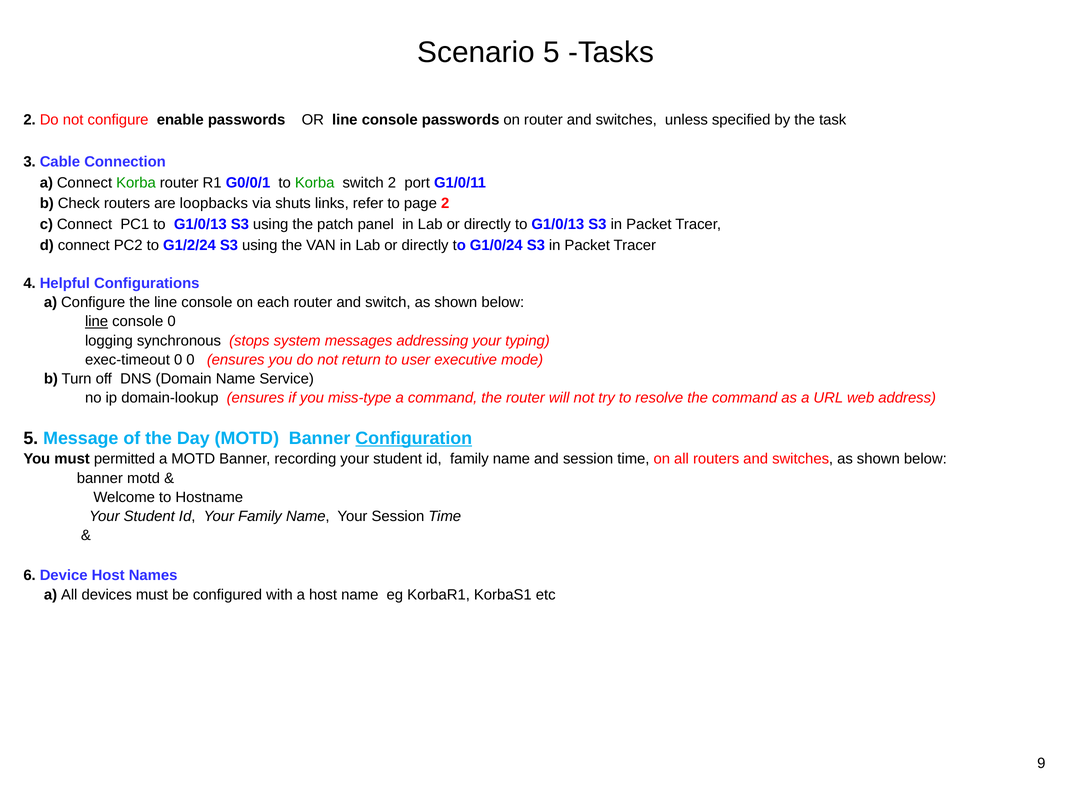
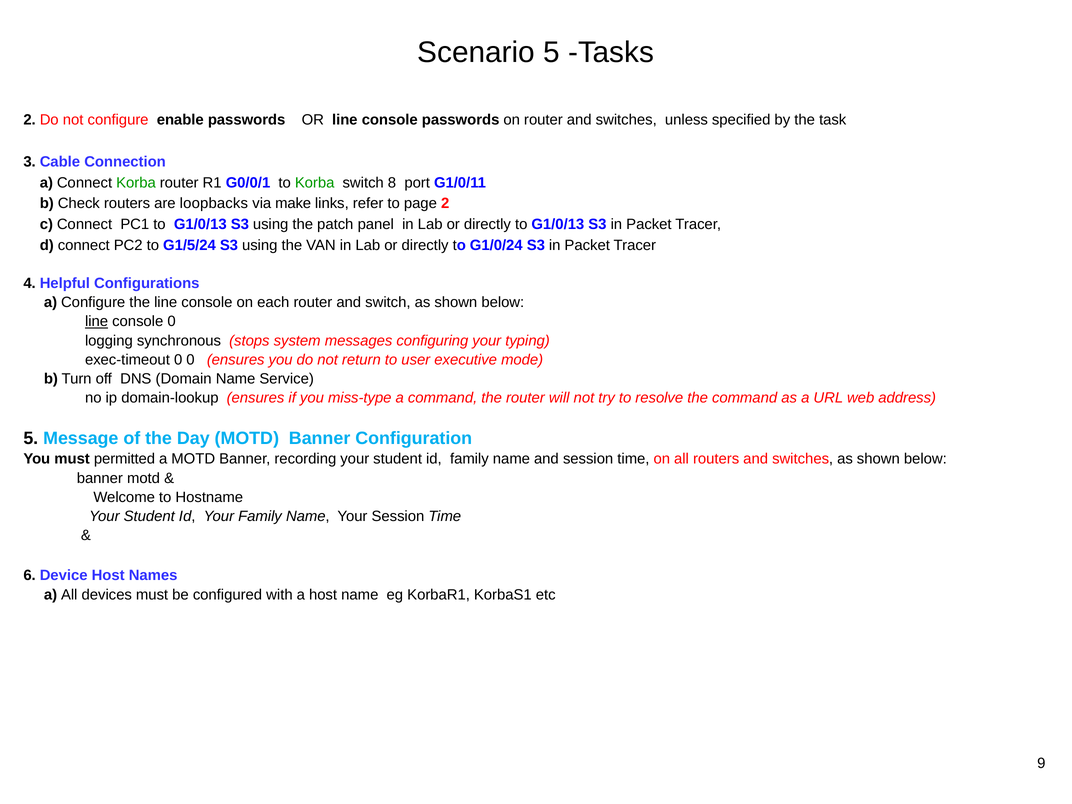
switch 2: 2 -> 8
shuts: shuts -> make
G1/2/24: G1/2/24 -> G1/5/24
addressing: addressing -> configuring
Configuration underline: present -> none
